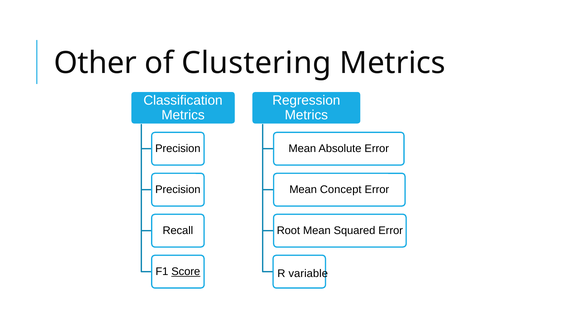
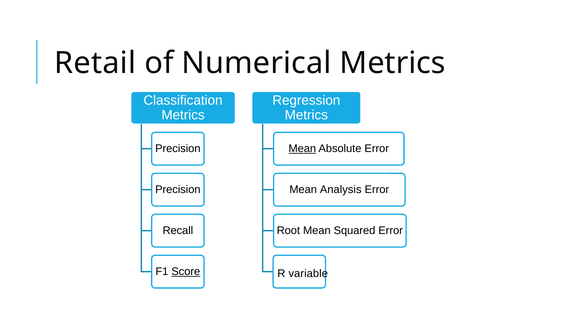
Other: Other -> Retail
Clustering: Clustering -> Numerical
Mean at (302, 149) underline: none -> present
Concept: Concept -> Analysis
